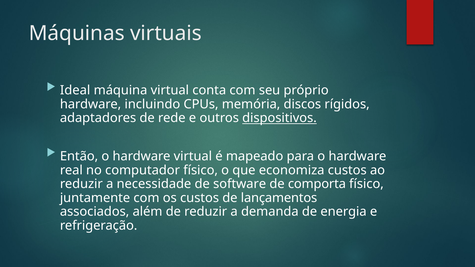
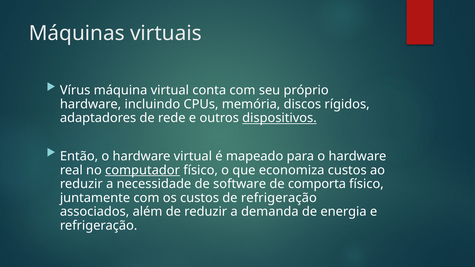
Ideal: Ideal -> Vírus
computador underline: none -> present
de lançamentos: lançamentos -> refrigeração
